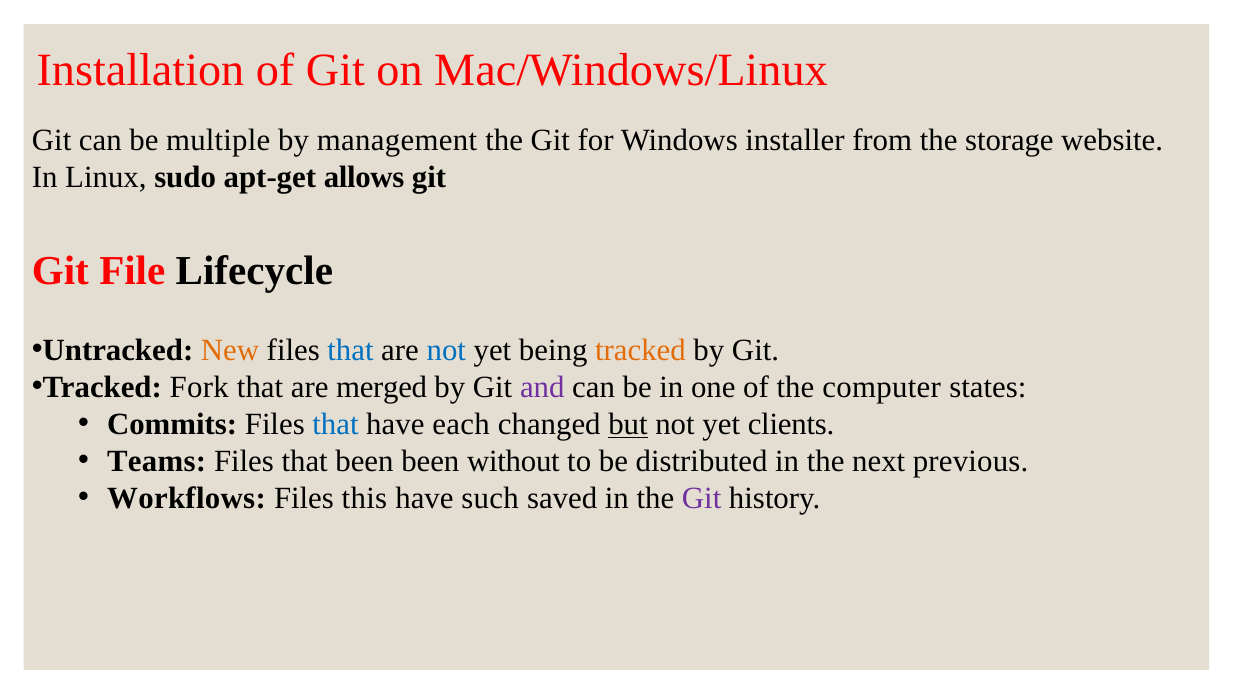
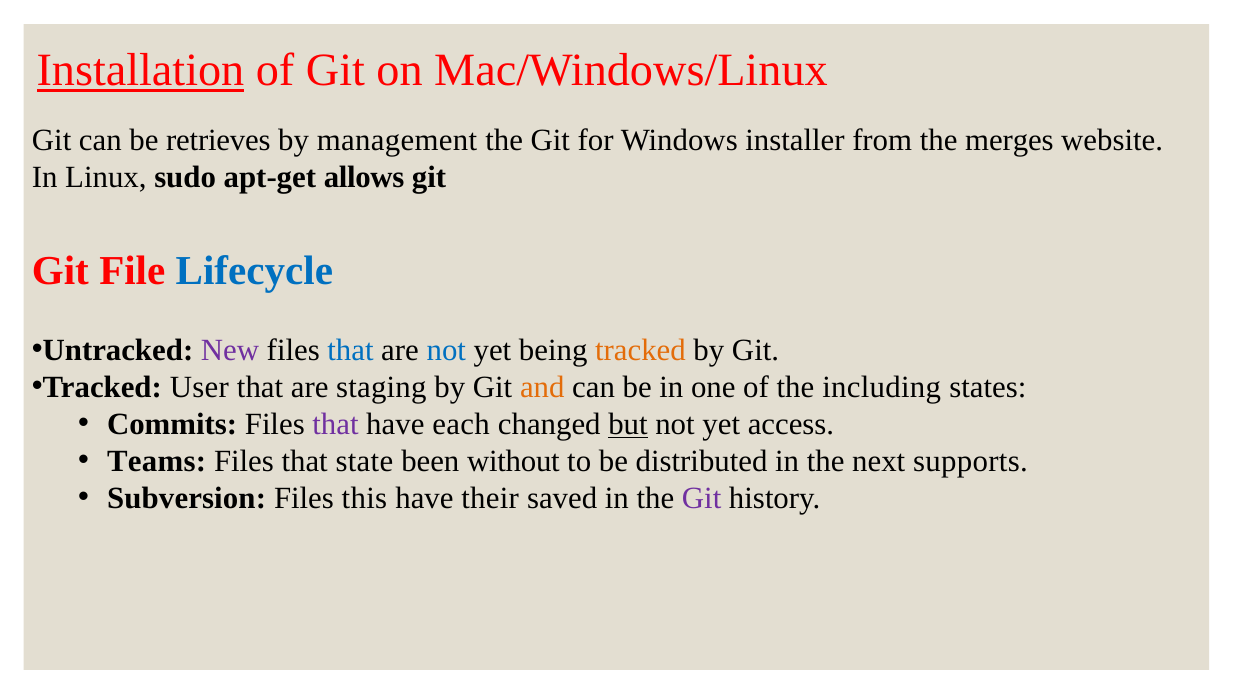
Installation underline: none -> present
multiple: multiple -> retrieves
storage: storage -> merges
Lifecycle colour: black -> blue
New colour: orange -> purple
Fork: Fork -> User
merged: merged -> staging
and colour: purple -> orange
computer: computer -> including
that at (335, 424) colour: blue -> purple
clients: clients -> access
that been: been -> state
previous: previous -> supports
Workflows: Workflows -> Subversion
such: such -> their
